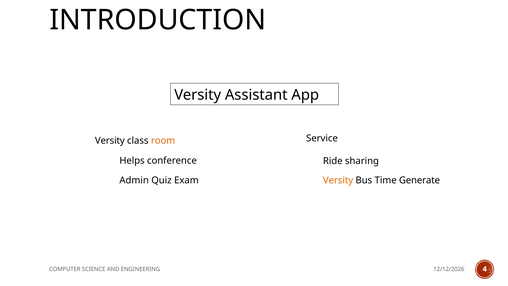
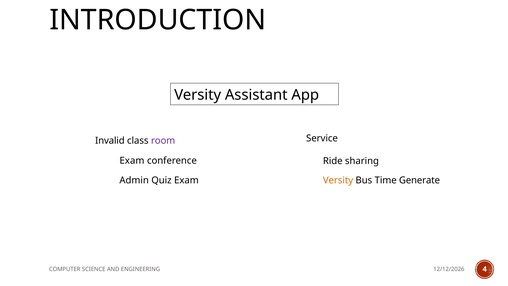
Versity at (110, 140): Versity -> Invalid
room colour: orange -> purple
Helps at (132, 161): Helps -> Exam
